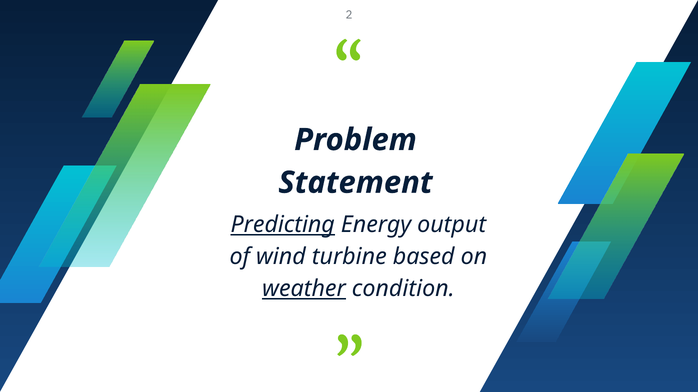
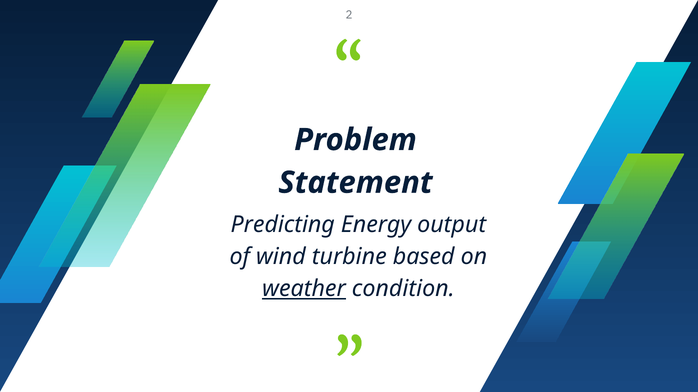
Predicting underline: present -> none
